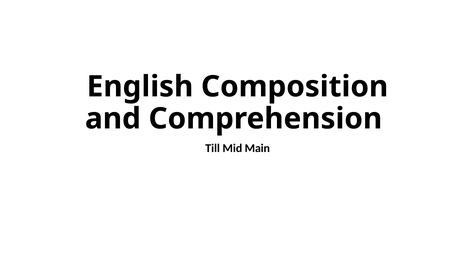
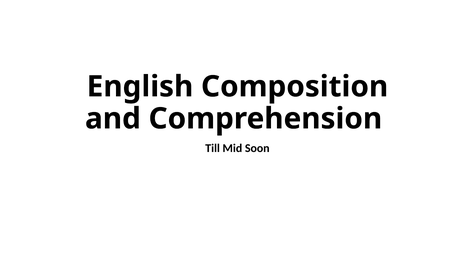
Main: Main -> Soon
